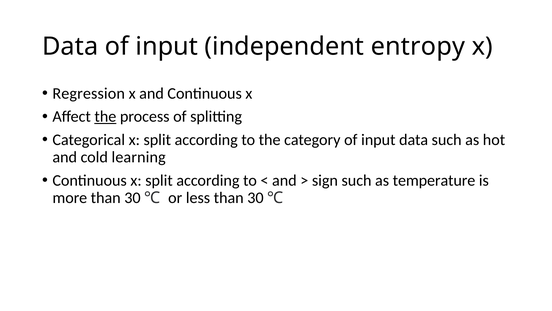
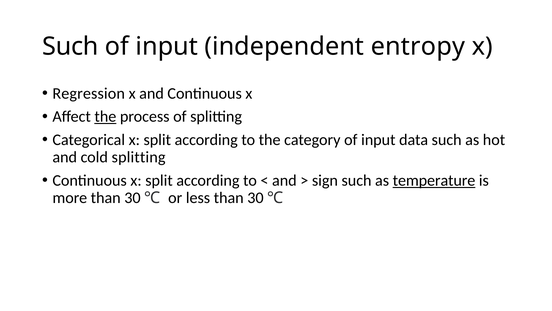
Data at (70, 46): Data -> Such
cold learning: learning -> splitting
temperature underline: none -> present
